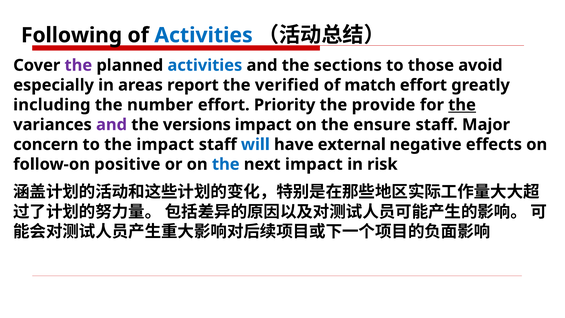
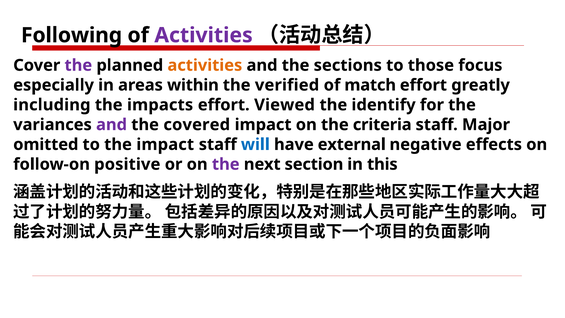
Activities at (204, 35) colour: blue -> purple
activities at (205, 65) colour: blue -> orange
avoid: avoid -> focus
report: report -> within
number: number -> impacts
Priority: Priority -> Viewed
provide: provide -> identify
the at (462, 105) underline: present -> none
versions: versions -> covered
ensure: ensure -> criteria
concern: concern -> omitted
the at (226, 164) colour: blue -> purple
next impact: impact -> section
risk: risk -> this
